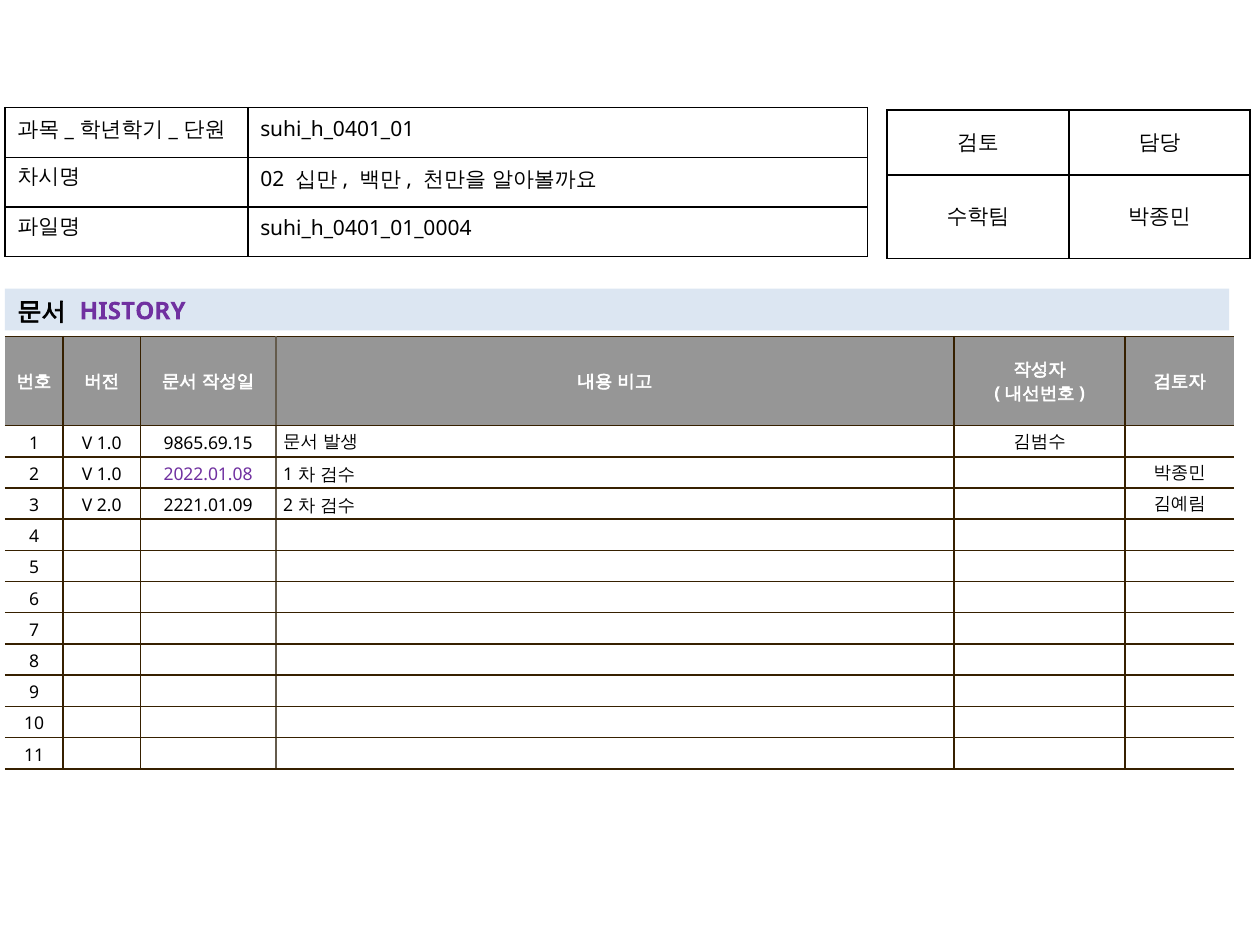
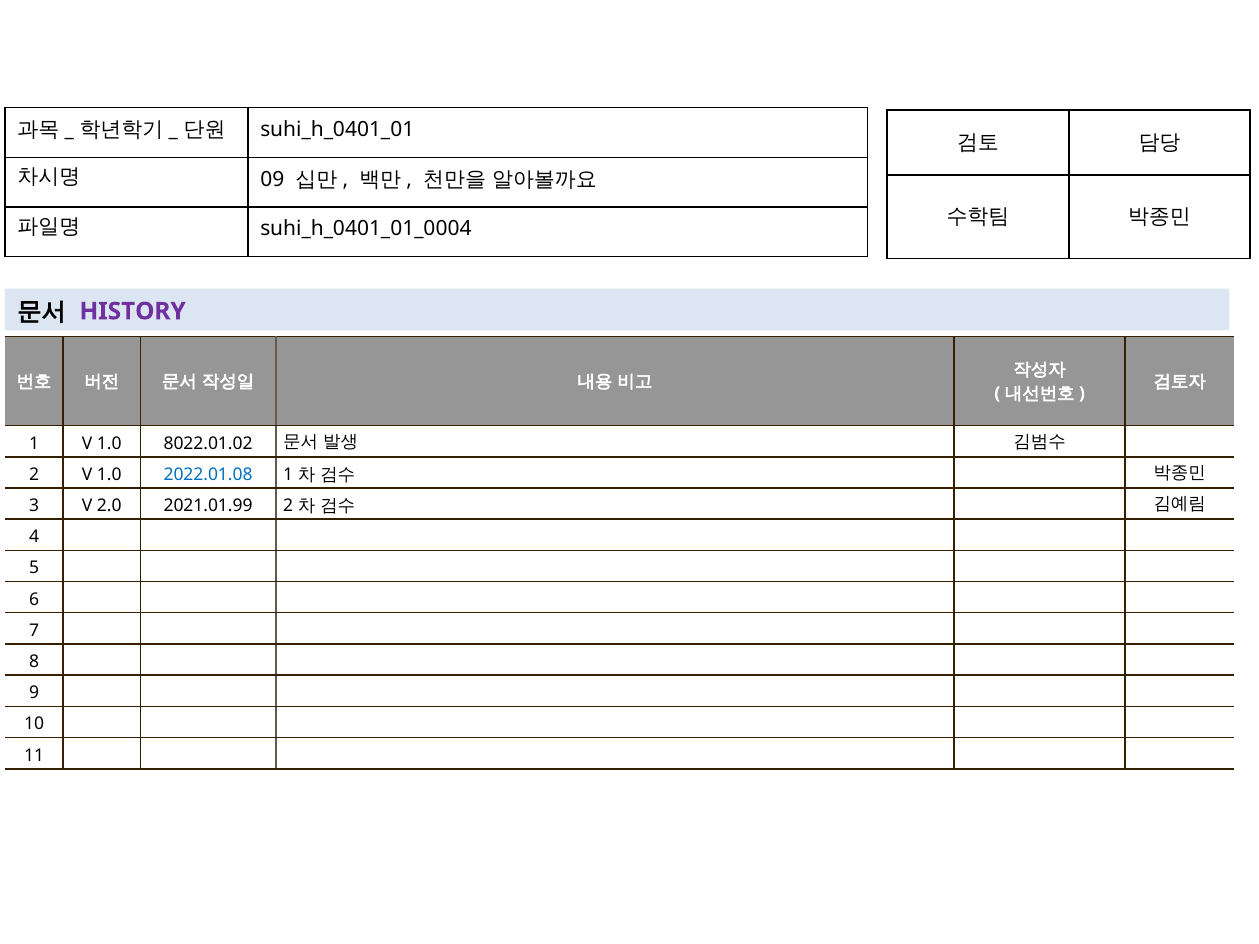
02: 02 -> 09
9865.69.15: 9865.69.15 -> 8022.01.02
2022.01.08 colour: purple -> blue
2221.01.09: 2221.01.09 -> 2021.01.99
